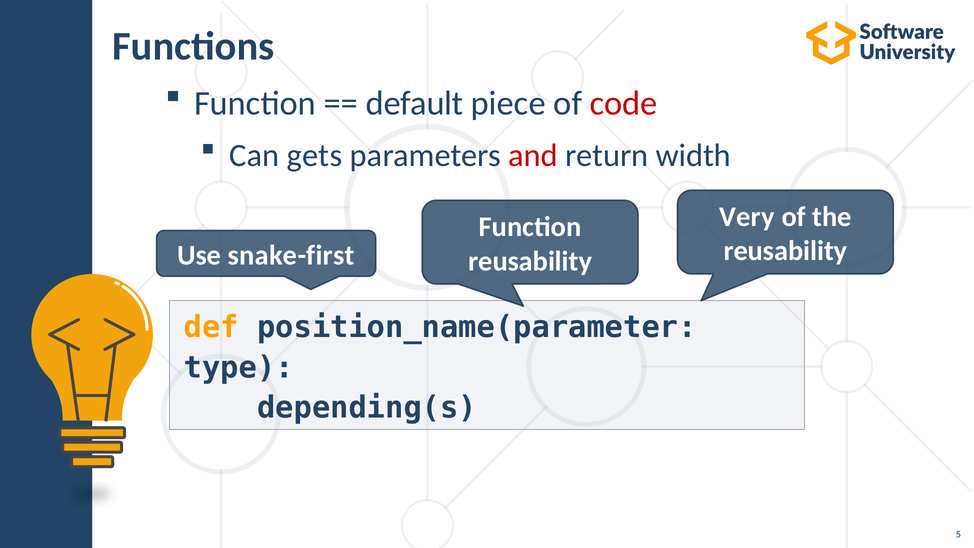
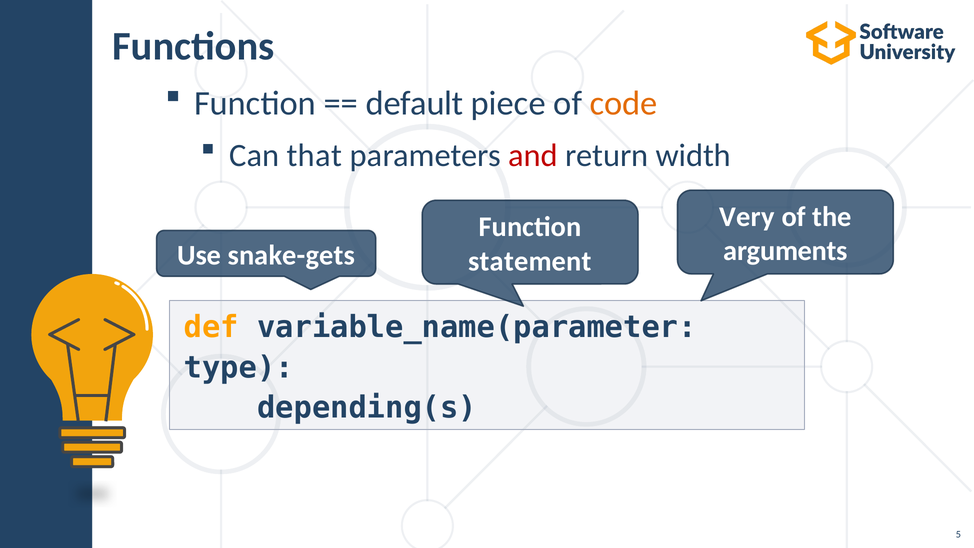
code colour: red -> orange
gets: gets -> that
reusability at (785, 251): reusability -> arguments
snake-first: snake-first -> snake-gets
reusability at (530, 261): reusability -> statement
position_name(parameter: position_name(parameter -> variable_name(parameter
